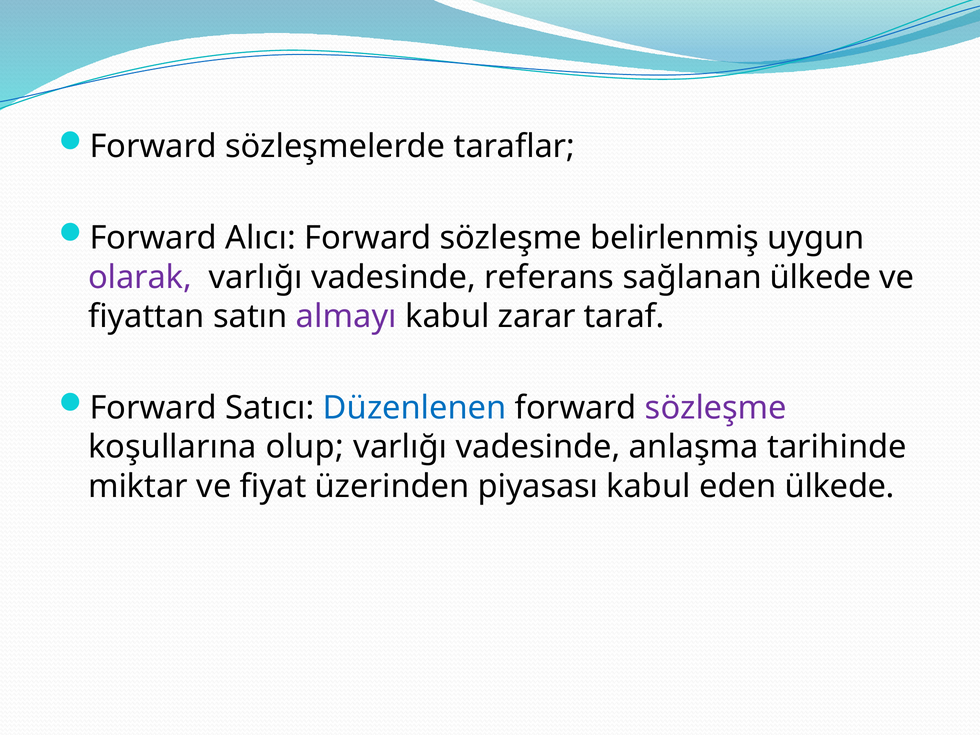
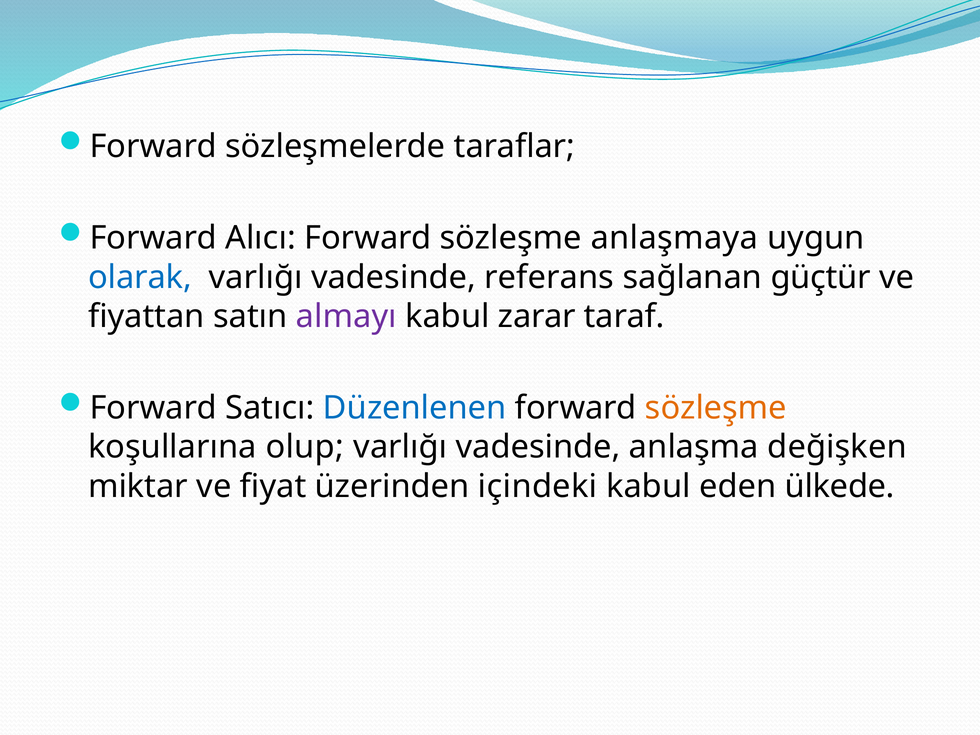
belirlenmiş: belirlenmiş -> anlaşmaya
olarak colour: purple -> blue
sağlanan ülkede: ülkede -> güçtür
sözleşme at (716, 408) colour: purple -> orange
tarihinde: tarihinde -> değişken
piyasası: piyasası -> içindeki
